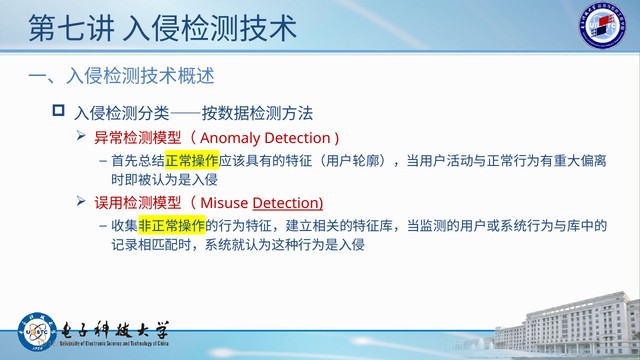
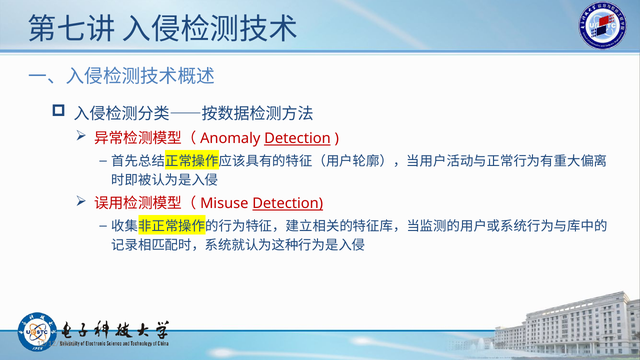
Detection at (297, 139) underline: none -> present
